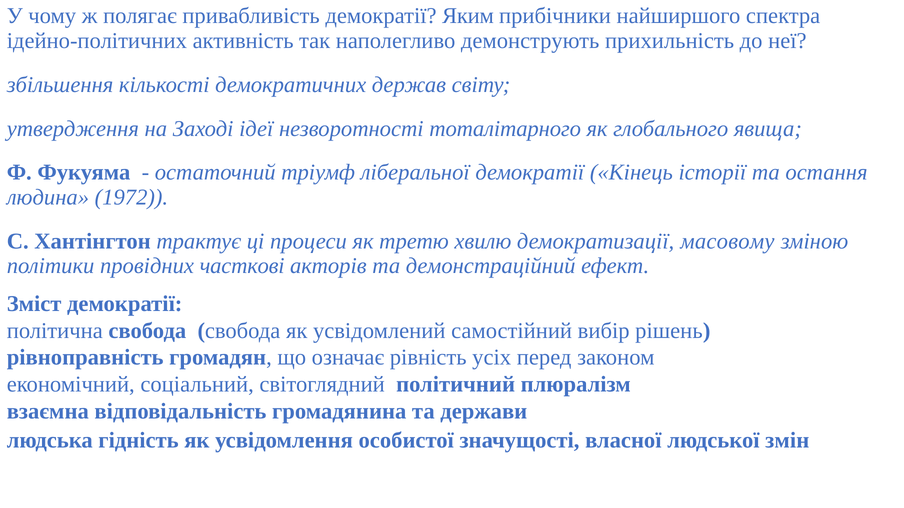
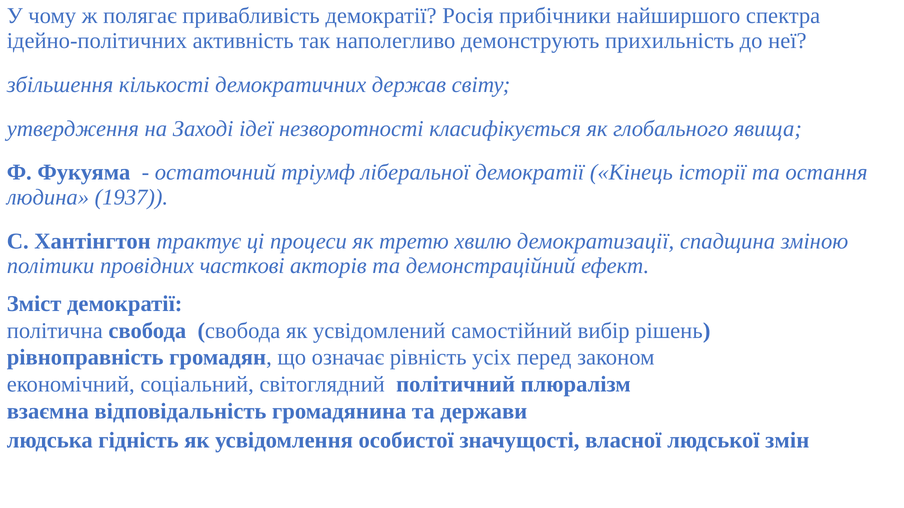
Яким: Яким -> Росія
тоталітарного: тоталітарного -> класифікується
1972: 1972 -> 1937
масовому: масовому -> спадщина
